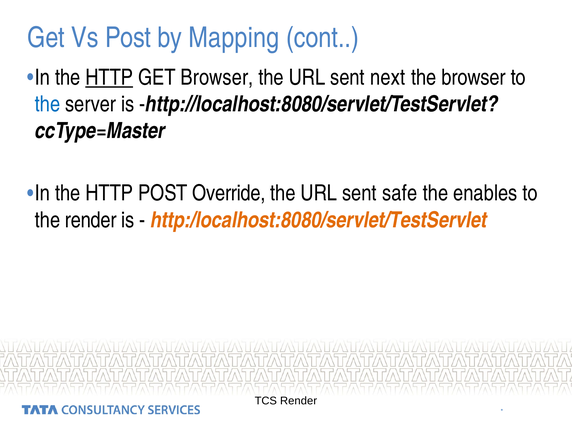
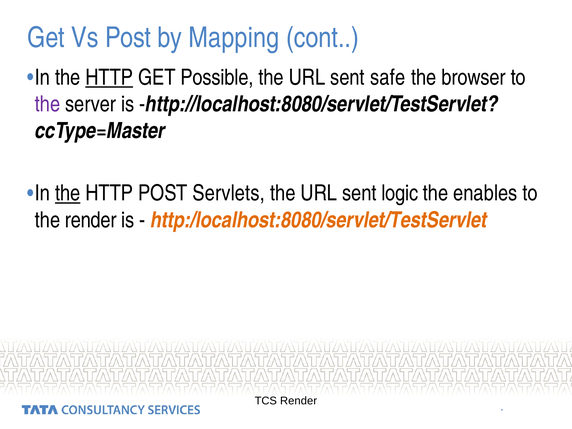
GET Browser: Browser -> Possible
next: next -> safe
the at (48, 104) colour: blue -> purple
the at (68, 193) underline: none -> present
Override: Override -> Servlets
safe: safe -> logic
